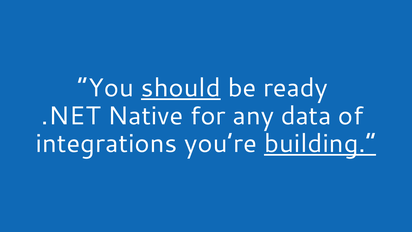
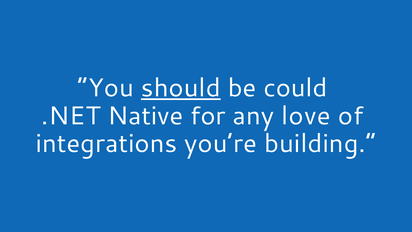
ready: ready -> could
data: data -> love
building underline: present -> none
